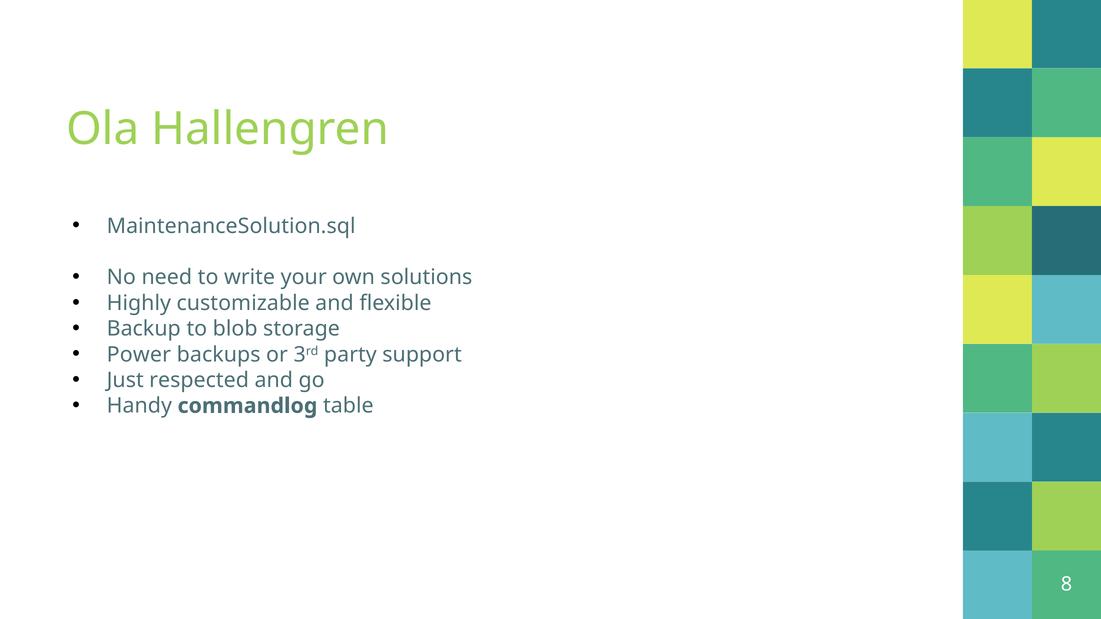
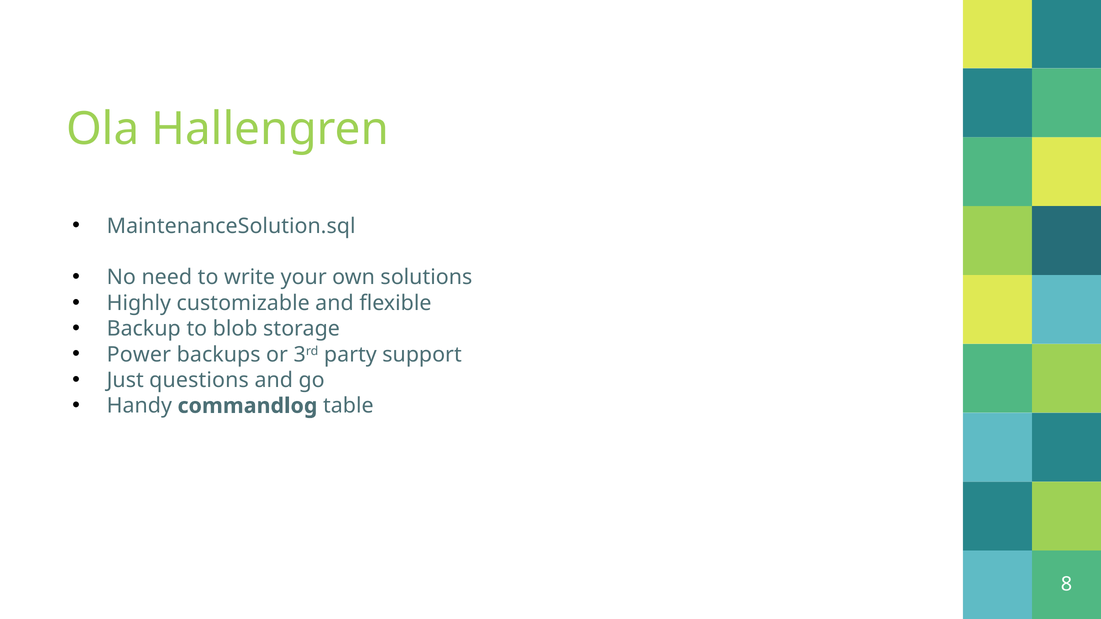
respected: respected -> questions
